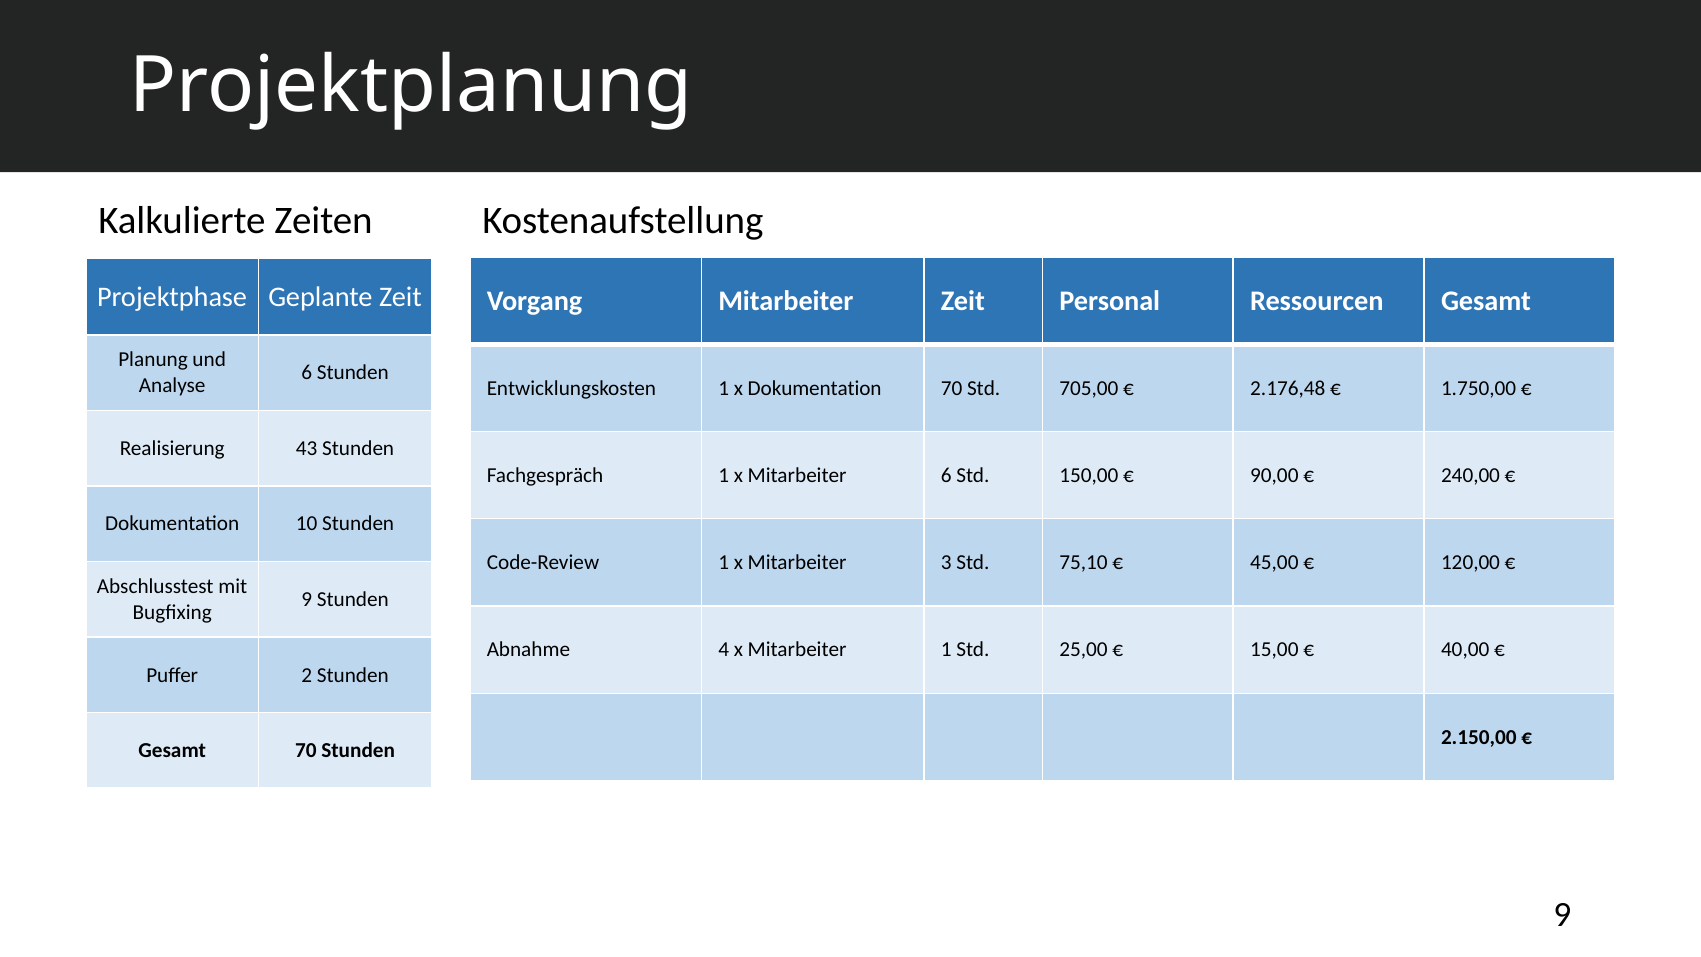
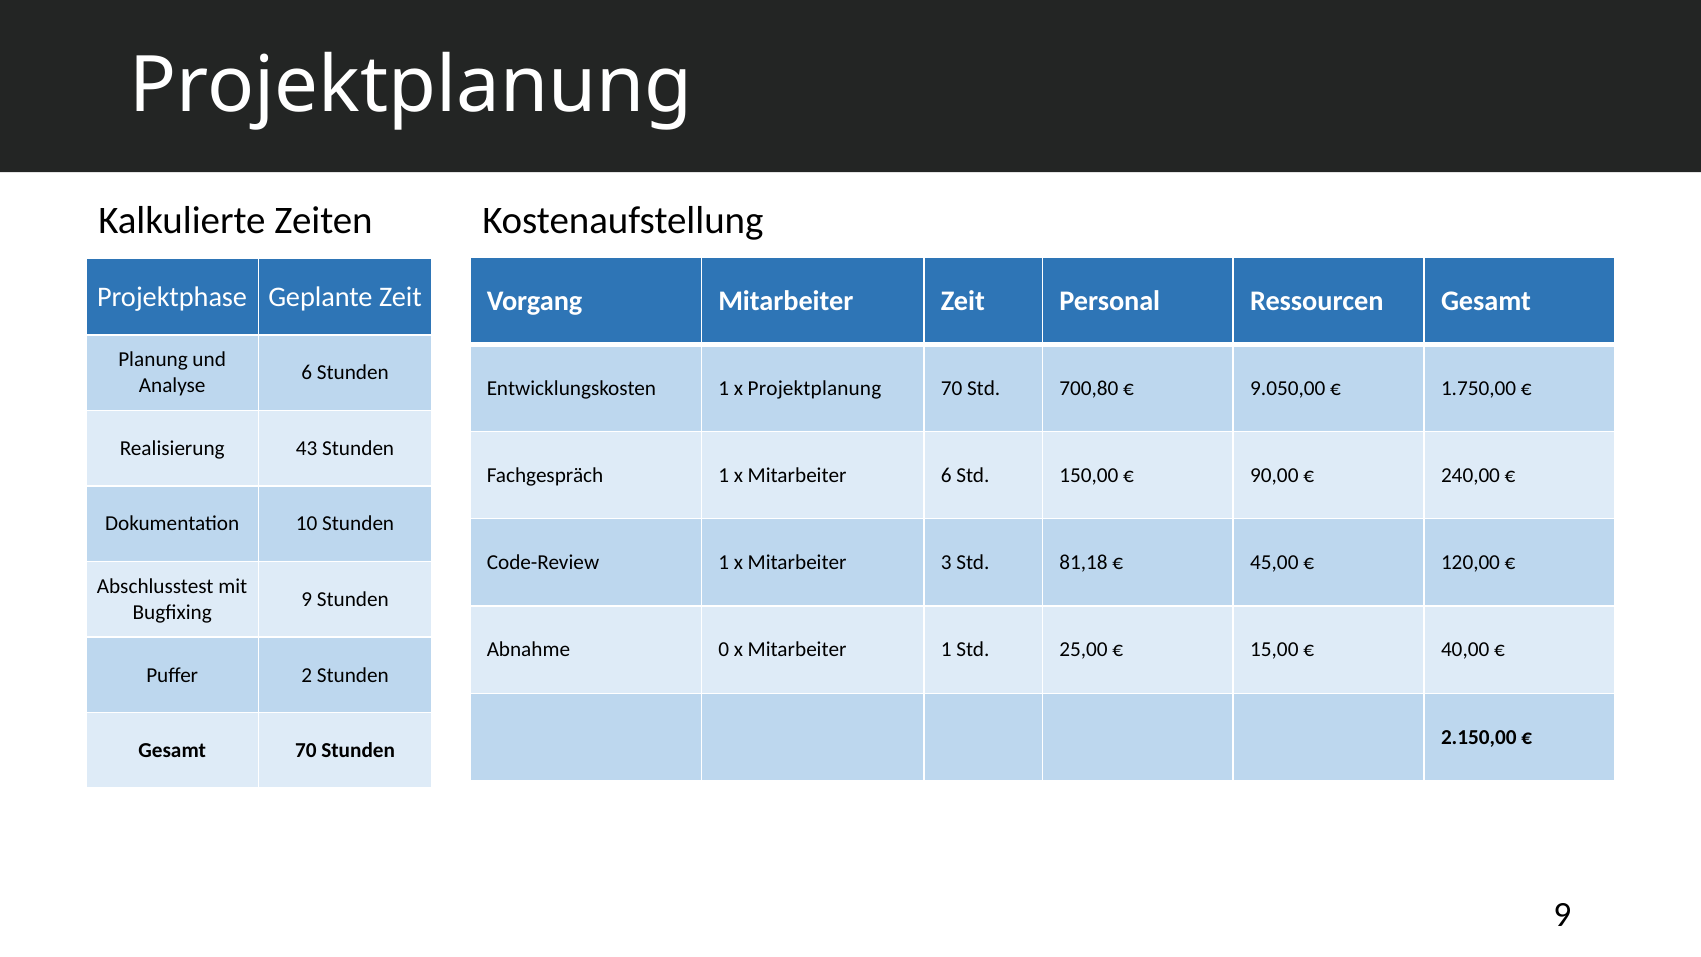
x Dokumentation: Dokumentation -> Projektplanung
705,00: 705,00 -> 700,80
2.176,48: 2.176,48 -> 9.050,00
75,10: 75,10 -> 81,18
4: 4 -> 0
